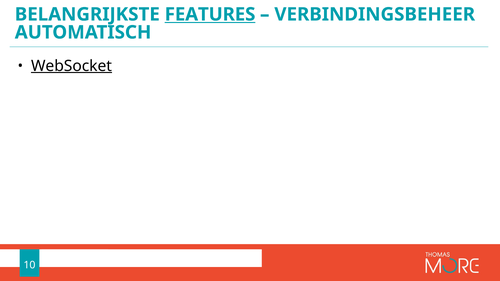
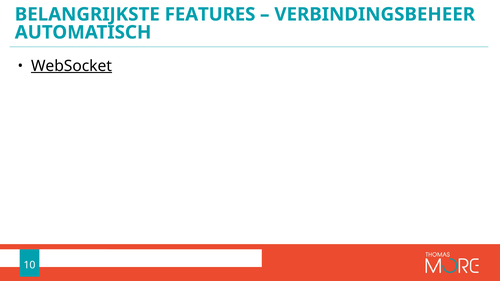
FEATURES underline: present -> none
